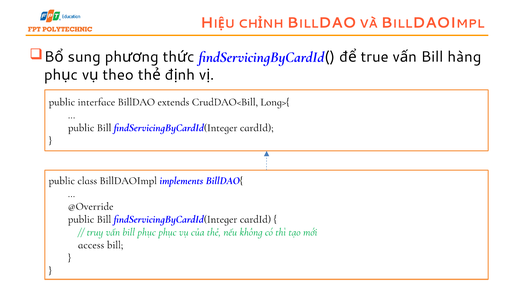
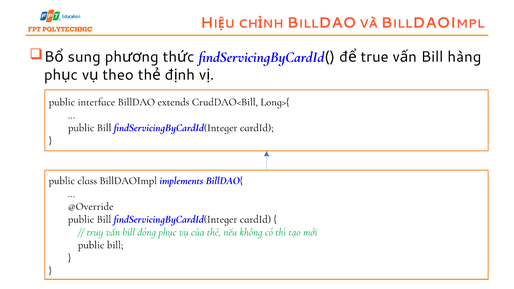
bill phục: phục -> đóng
access at (91, 245): access -> public
